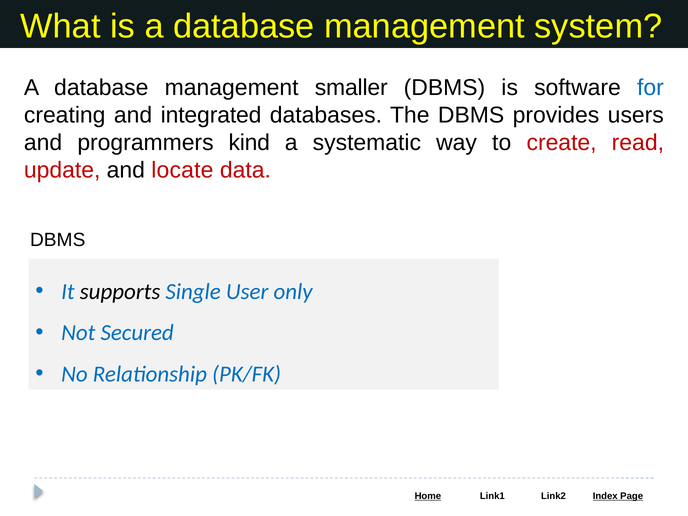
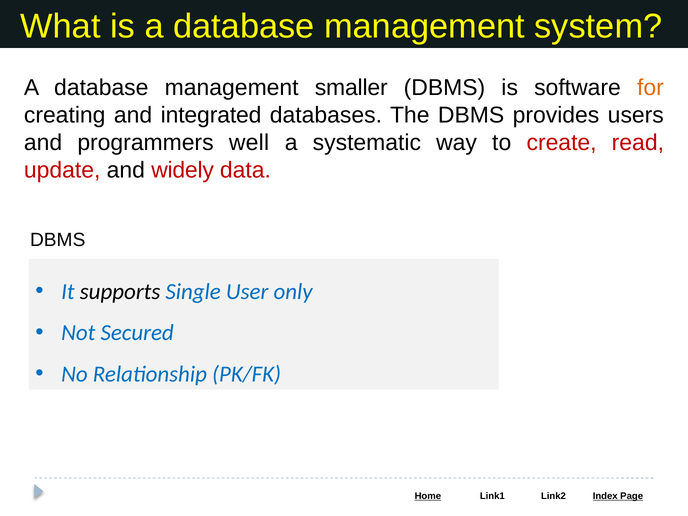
for colour: blue -> orange
kind: kind -> well
locate: locate -> widely
